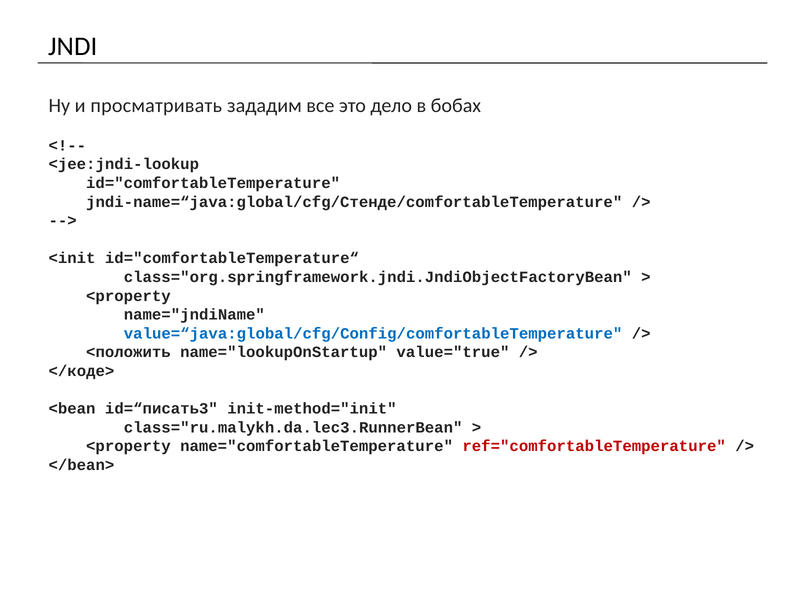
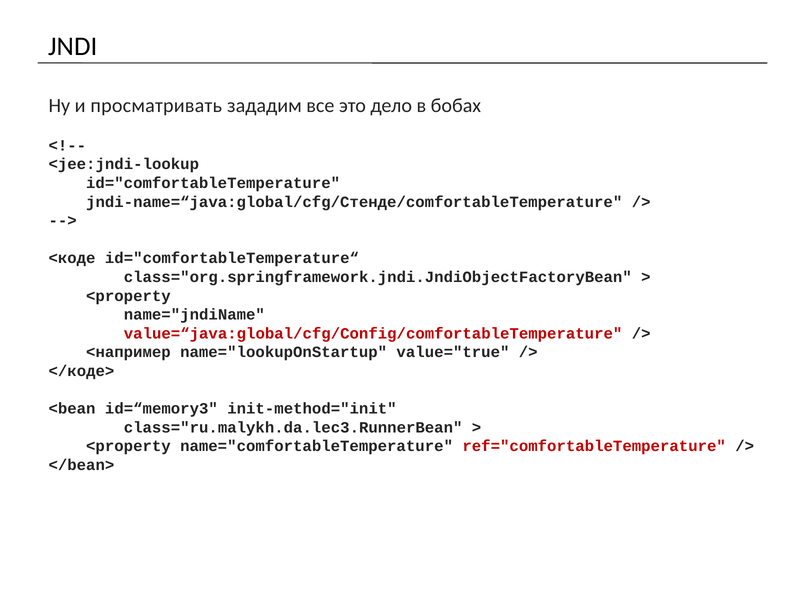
<init: <init -> <коде
value=“java:global/cfg/Config/comfortableTemperature colour: blue -> red
<положить: <положить -> <например
id=“писать3: id=“писать3 -> id=“memory3
